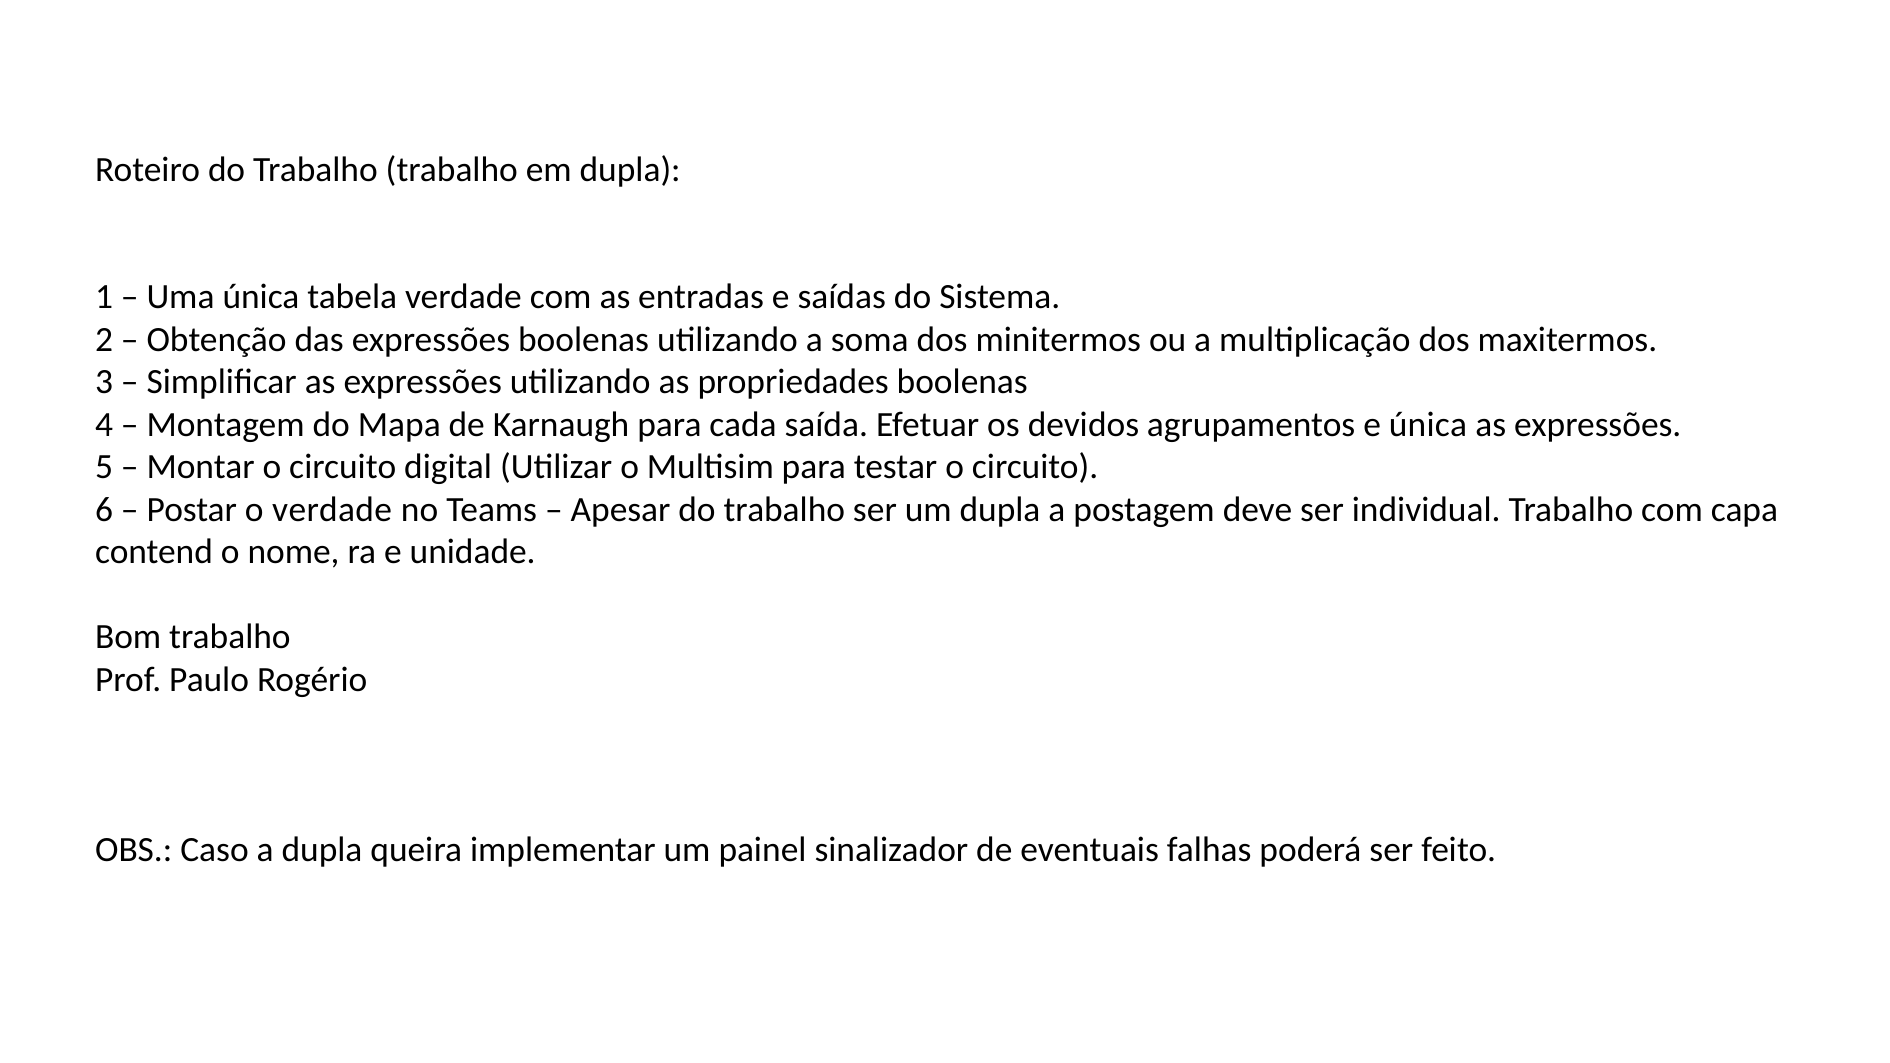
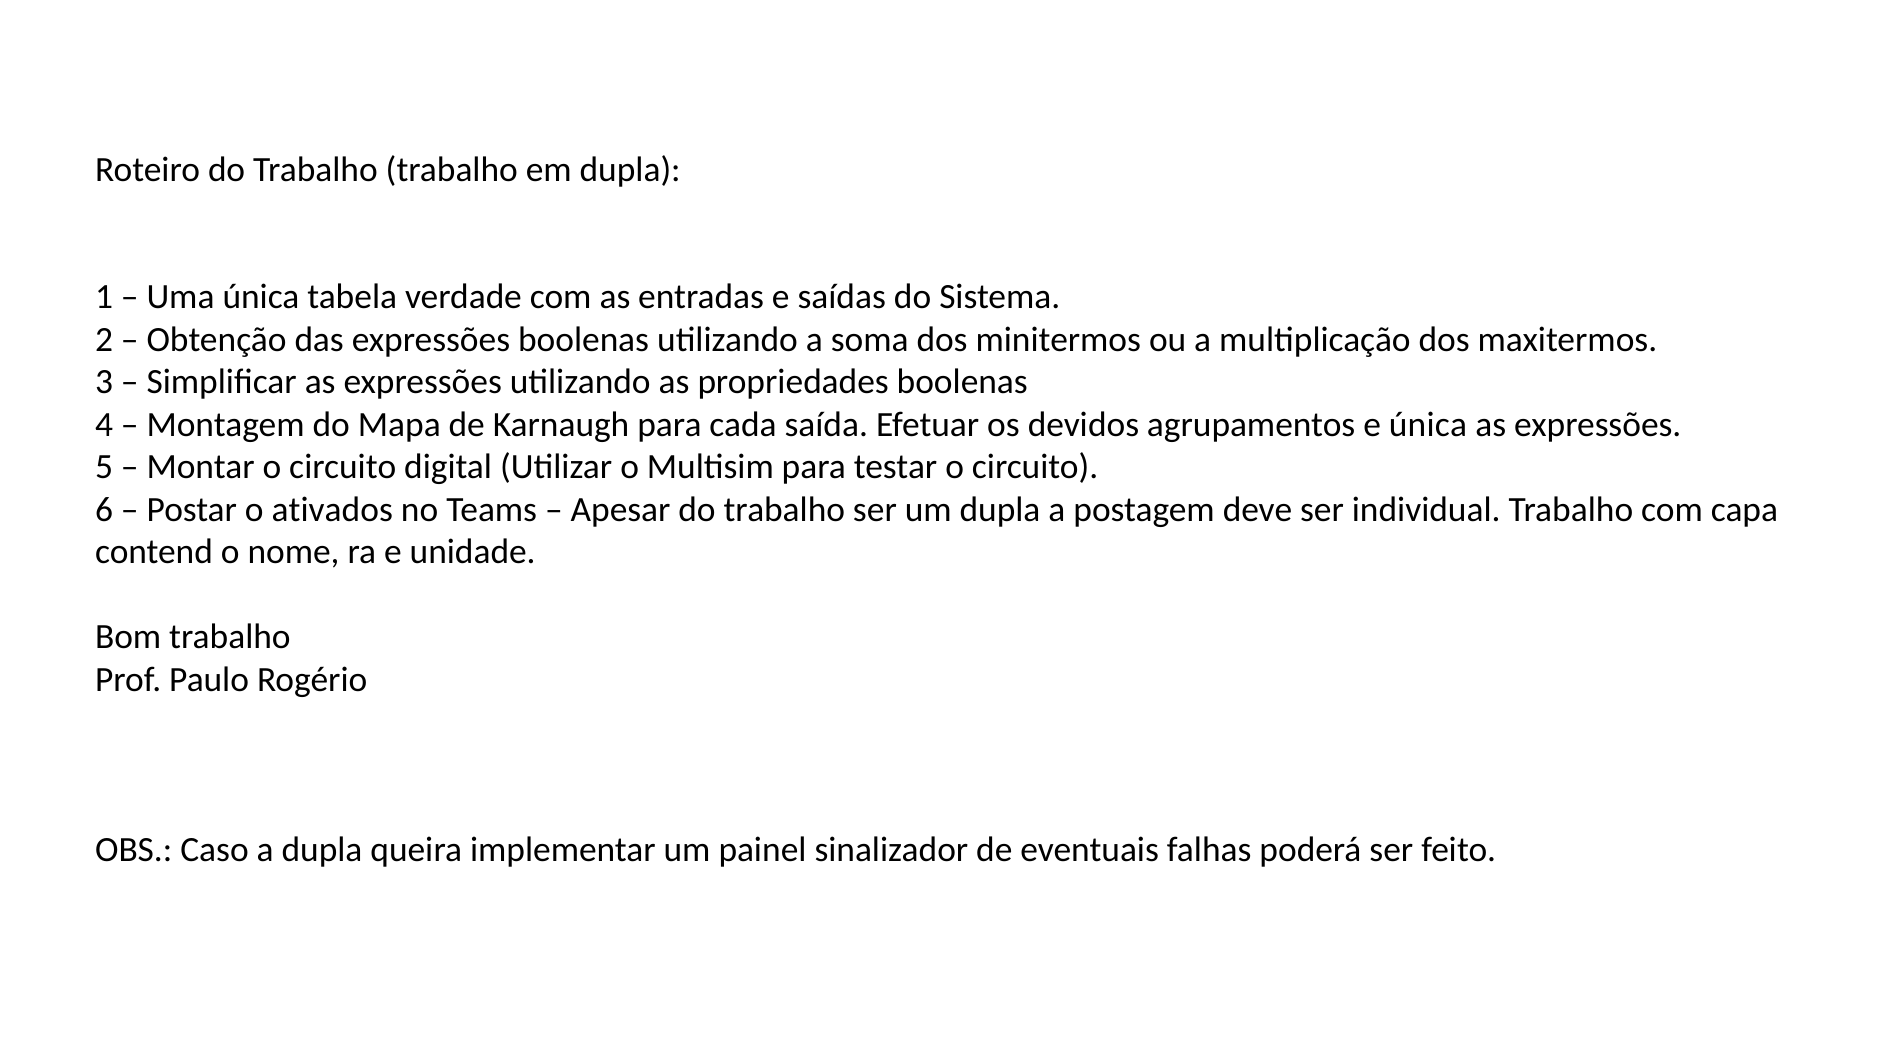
o verdade: verdade -> ativados
